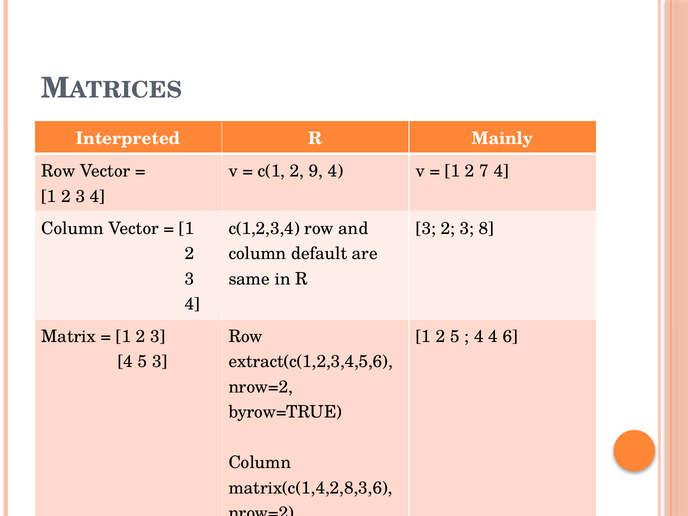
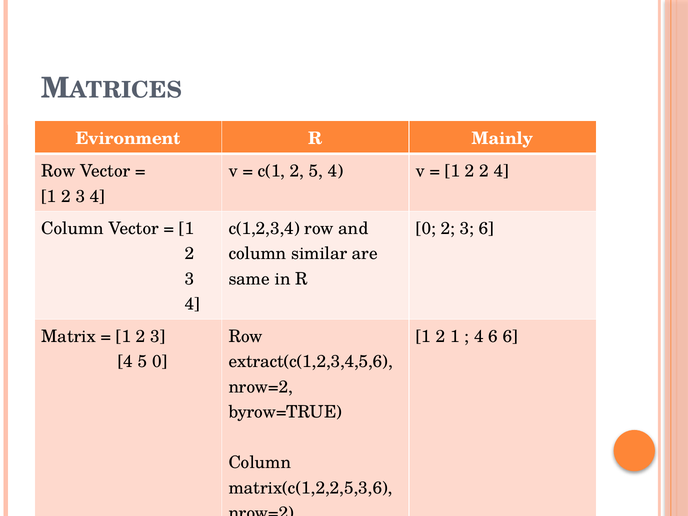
Interpreted: Interpreted -> Evironment
2 9: 9 -> 5
2 7: 7 -> 2
3 at (426, 229): 3 -> 0
3 8: 8 -> 6
default: default -> similar
2 5: 5 -> 1
4 4: 4 -> 6
5 3: 3 -> 0
matrix(c(1,4,2,8,3,6: matrix(c(1,4,2,8,3,6 -> matrix(c(1,2,2,5,3,6
